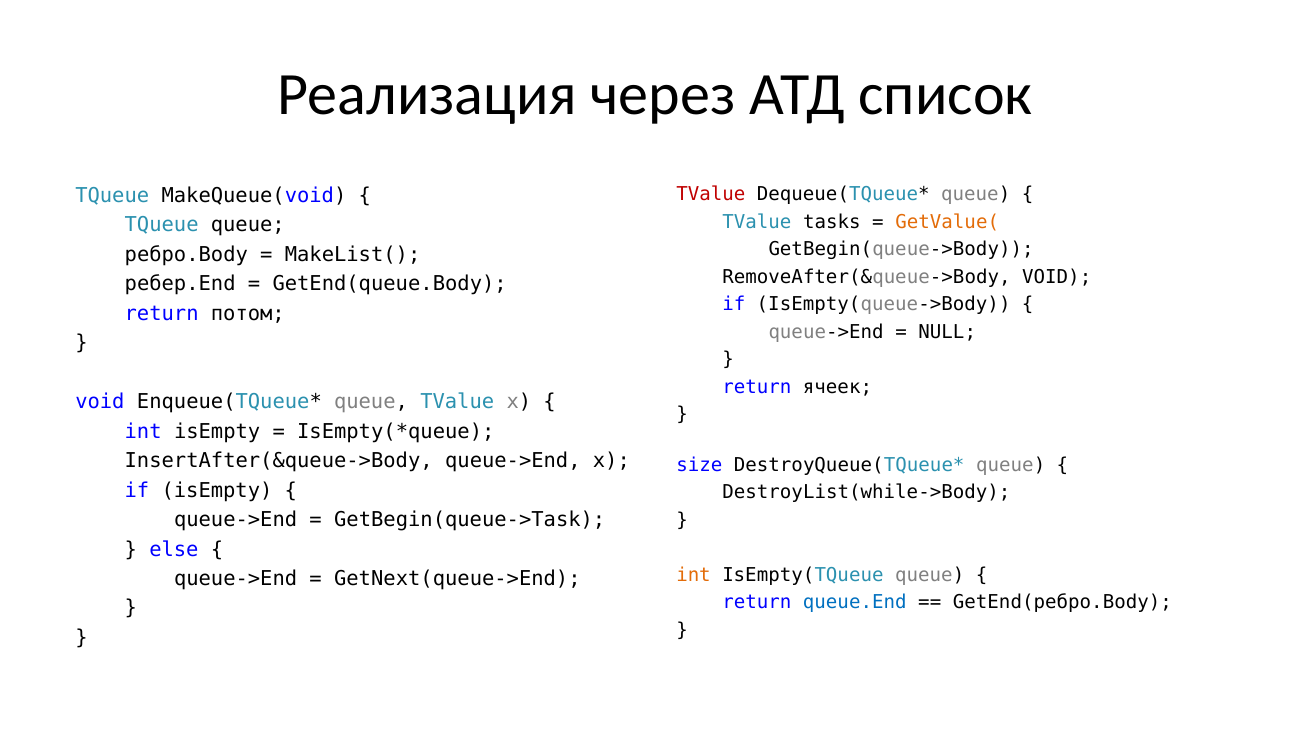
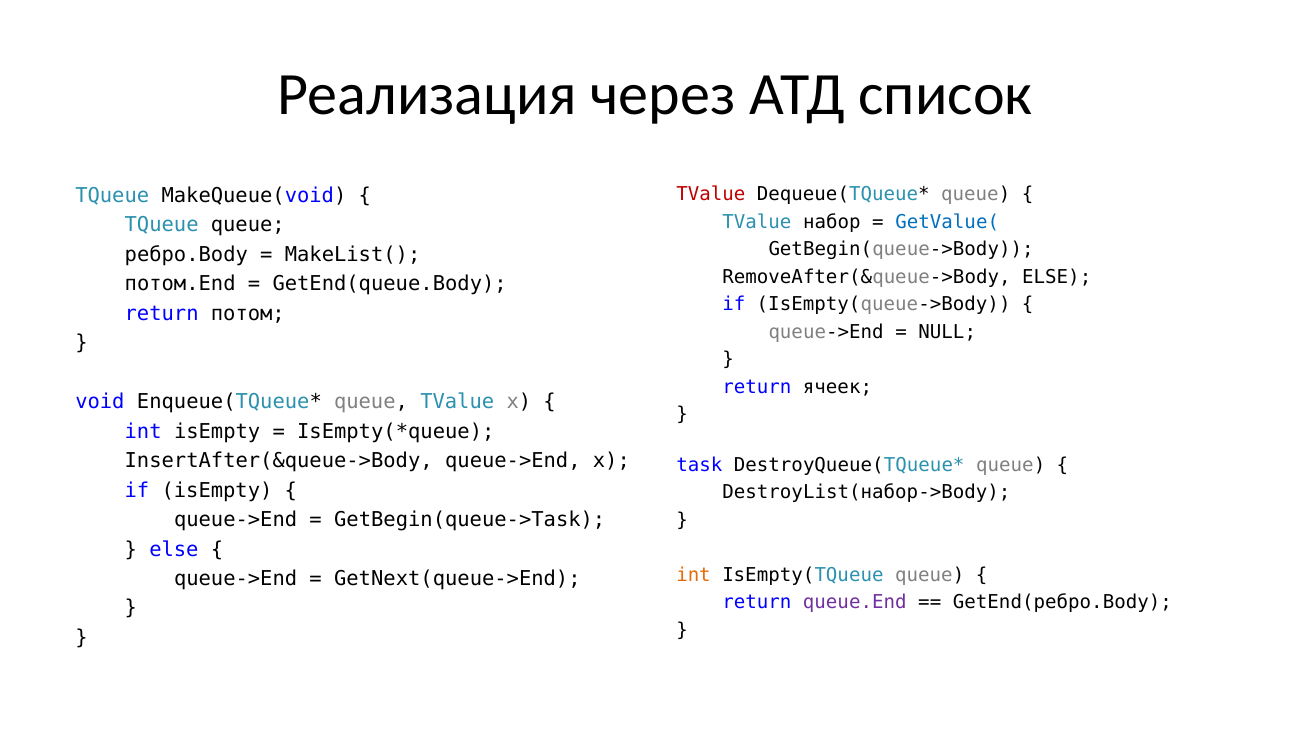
tasks: tasks -> набор
GetValue( colour: orange -> blue
RemoveAfter(&queue->Body VOID: VOID -> ELSE
ребер.End: ребер.End -> потом.End
size: size -> task
DestroyList(while->Body: DestroyList(while->Body -> DestroyList(набор->Body
queue.End colour: blue -> purple
